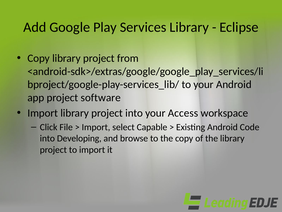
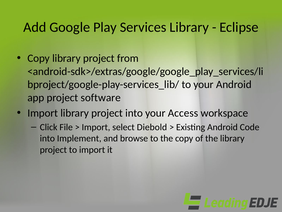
Capable: Capable -> Diebold
Developing: Developing -> Implement
